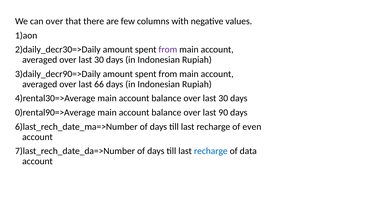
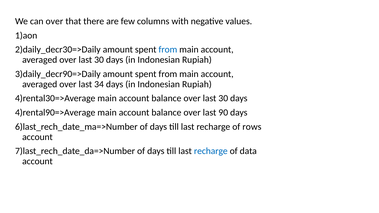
from at (168, 50) colour: purple -> blue
66: 66 -> 34
0)rental90=>Average: 0)rental90=>Average -> 4)rental90=>Average
even: even -> rows
